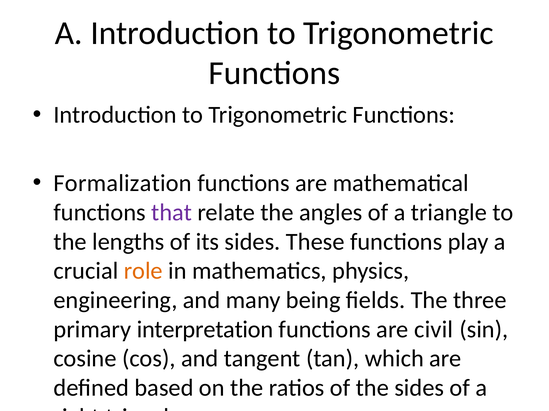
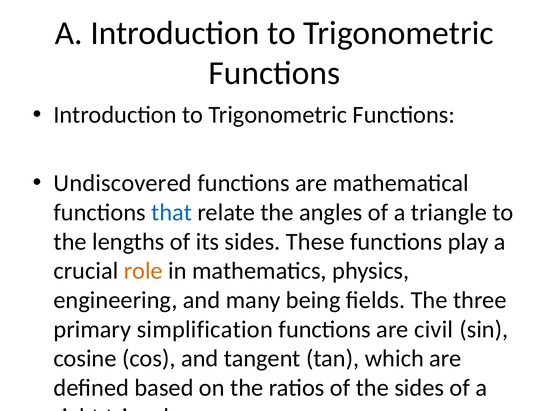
Formalization: Formalization -> Undiscovered
that colour: purple -> blue
interpretation: interpretation -> simplification
